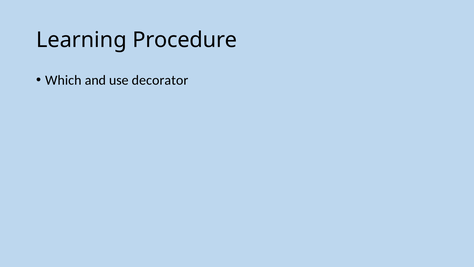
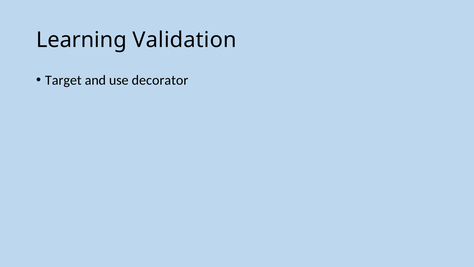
Procedure: Procedure -> Validation
Which: Which -> Target
